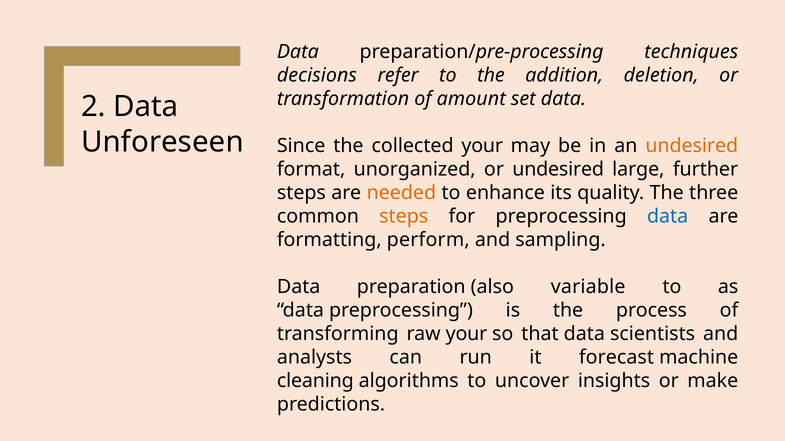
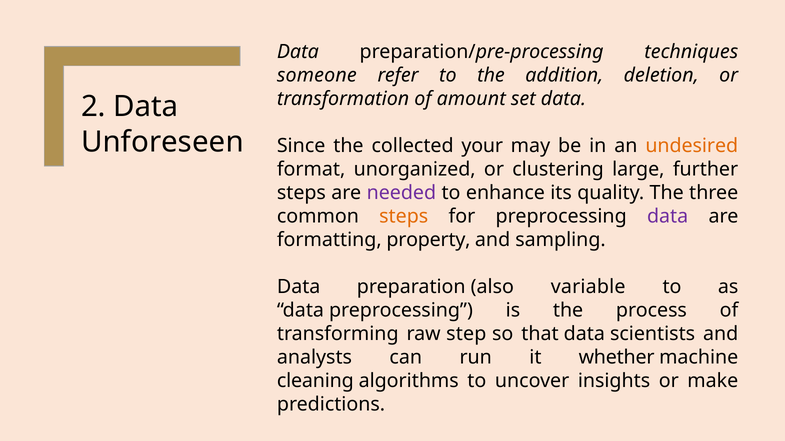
decisions: decisions -> someone
or undesired: undesired -> clustering
needed colour: orange -> purple
data at (668, 216) colour: blue -> purple
perform: perform -> property
raw your: your -> step
forecast: forecast -> whether
